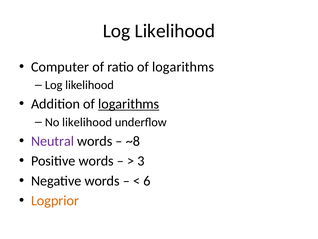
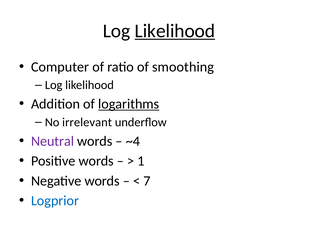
Likelihood at (175, 31) underline: none -> present
ratio of logarithms: logarithms -> smoothing
No likelihood: likelihood -> irrelevant
~8: ~8 -> ~4
3: 3 -> 1
6: 6 -> 7
Logprior colour: orange -> blue
